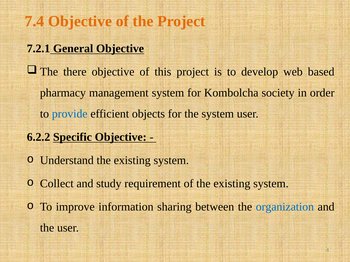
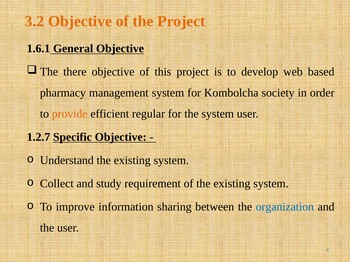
7.4: 7.4 -> 3.2
7.2.1: 7.2.1 -> 1.6.1
provide colour: blue -> orange
objects: objects -> regular
6.2.2: 6.2.2 -> 1.2.7
